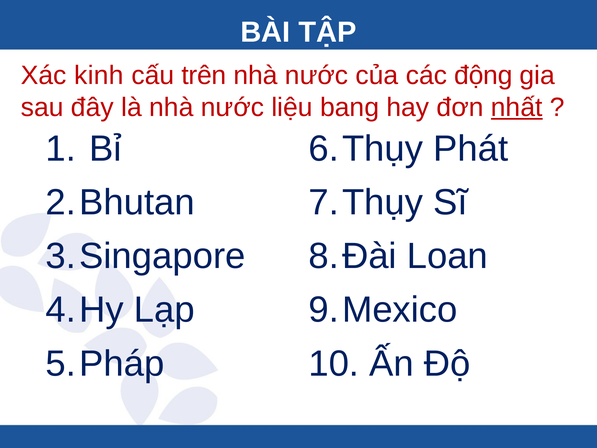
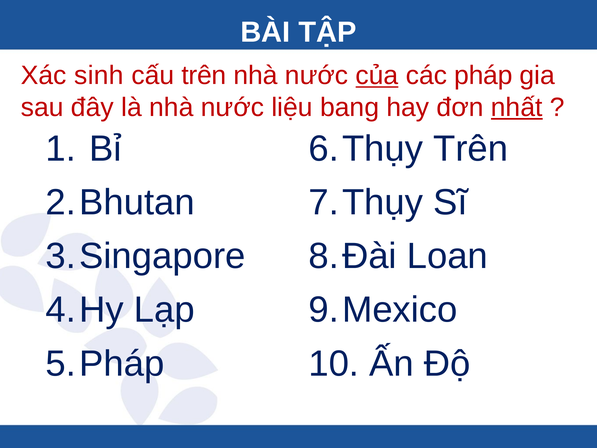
kinh: kinh -> sinh
của underline: none -> present
động: động -> pháp
Phát at (471, 149): Phát -> Trên
